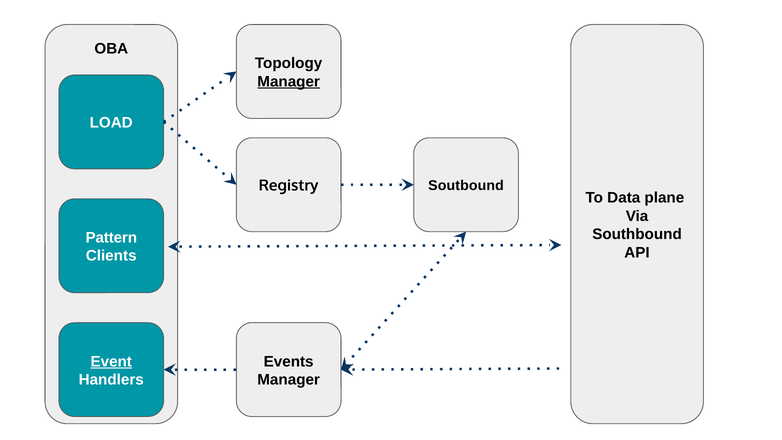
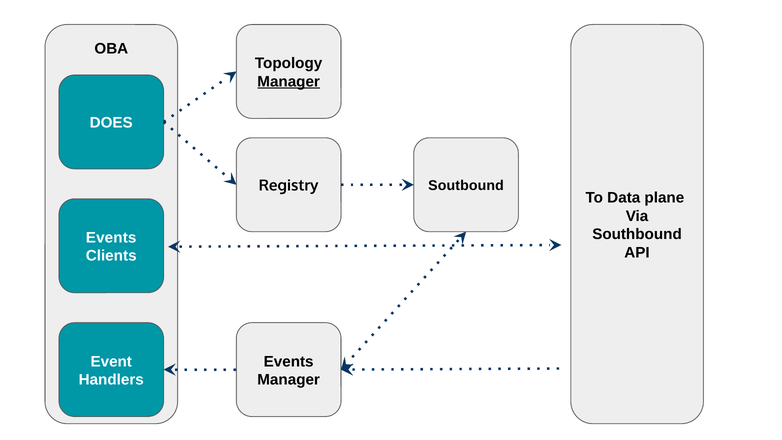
LOAD: LOAD -> DOES
Pattern at (111, 238): Pattern -> Events
Event underline: present -> none
